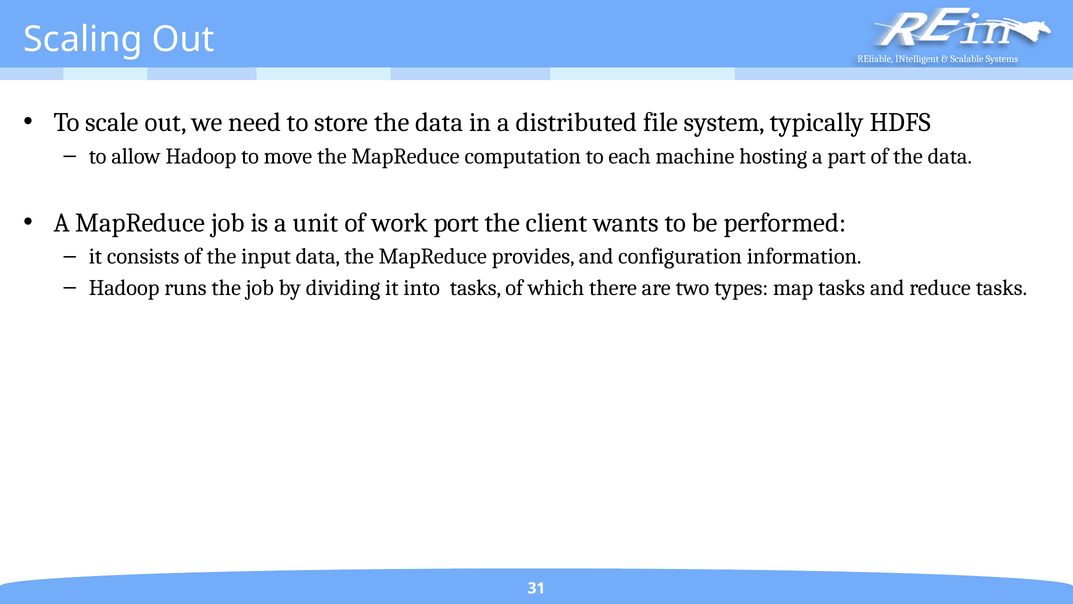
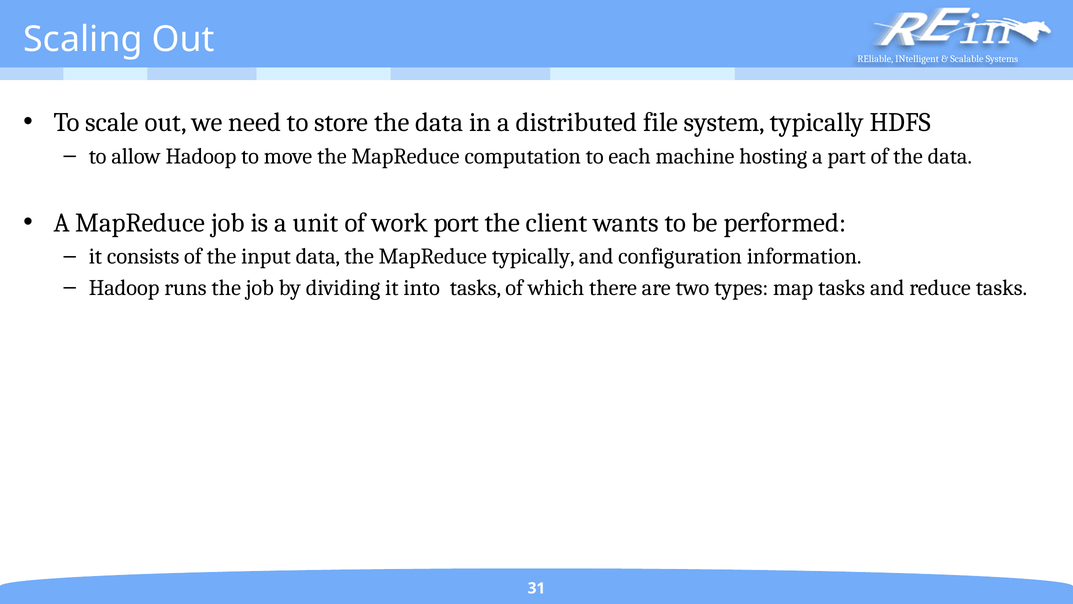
MapReduce provides: provides -> typically
